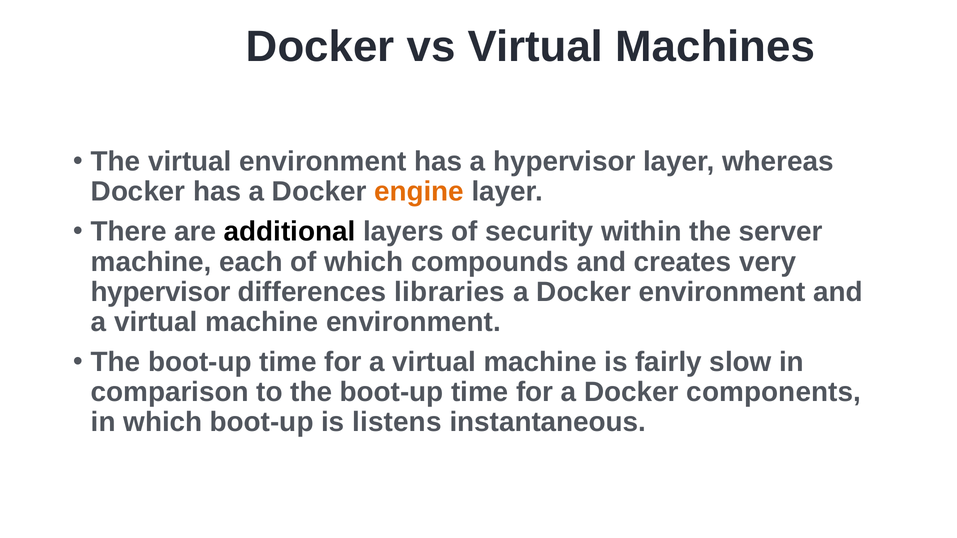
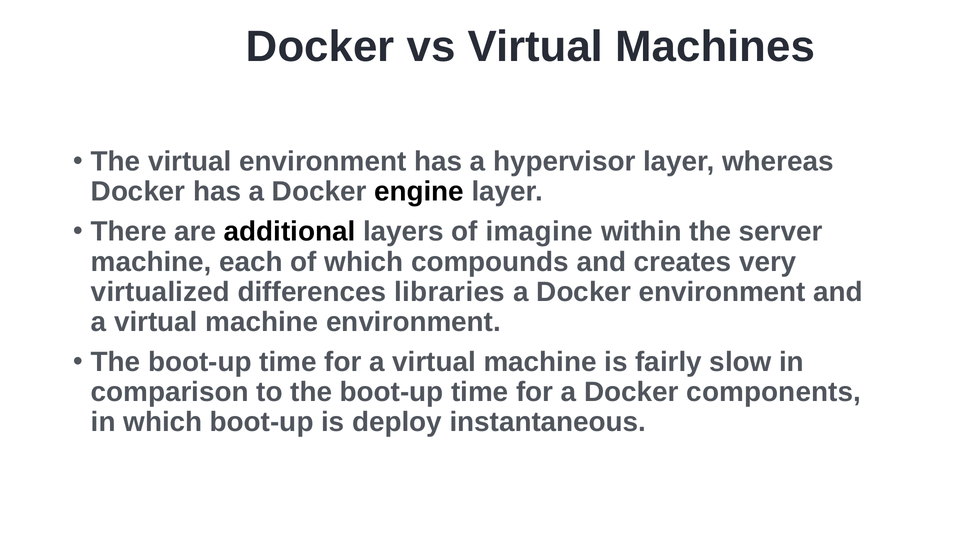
engine colour: orange -> black
security: security -> imagine
hypervisor at (161, 292): hypervisor -> virtualized
listens: listens -> deploy
